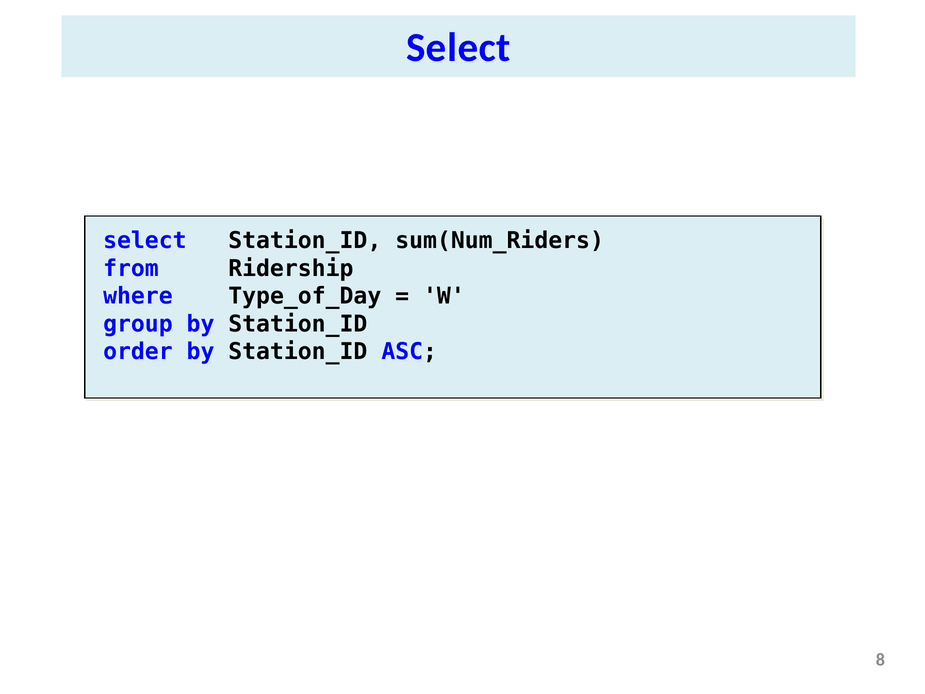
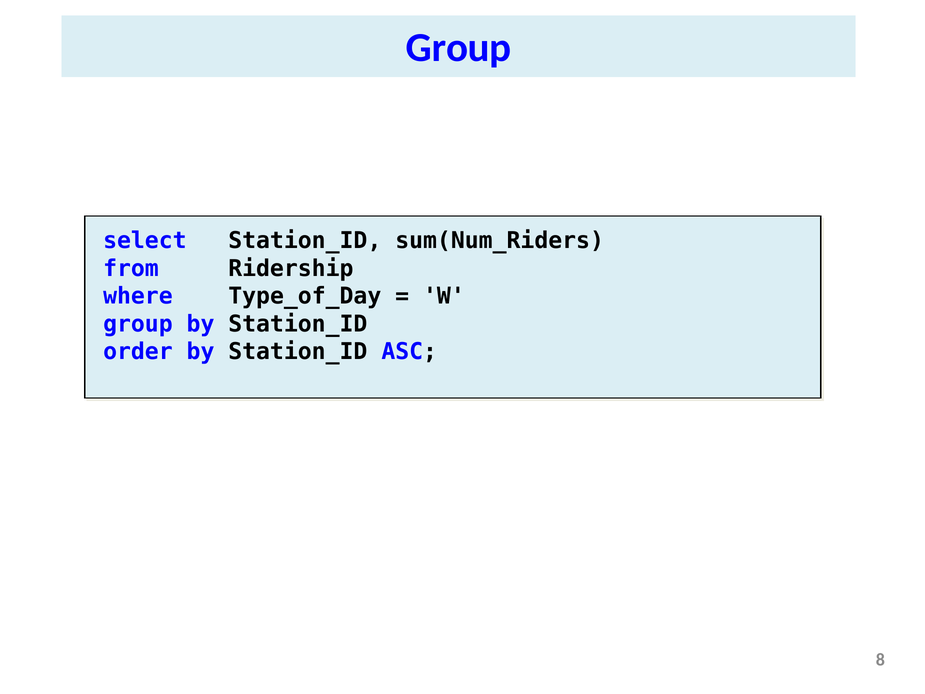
Select at (458, 48): Select -> Group
